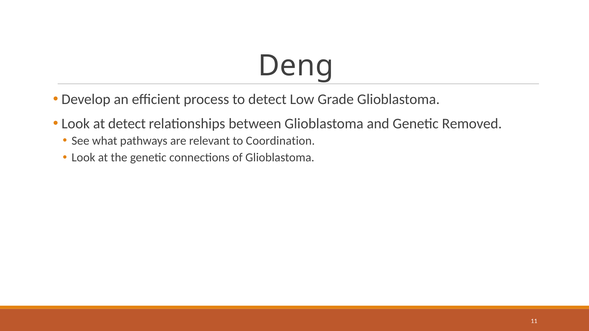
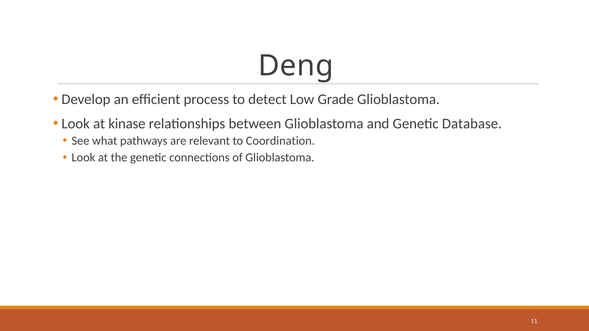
at detect: detect -> kinase
Removed: Removed -> Database
